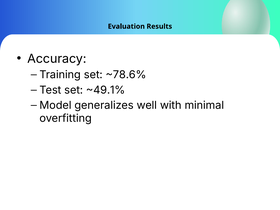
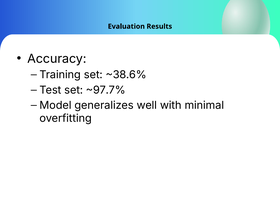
~78.6%: ~78.6% -> ~38.6%
~49.1%: ~49.1% -> ~97.7%
